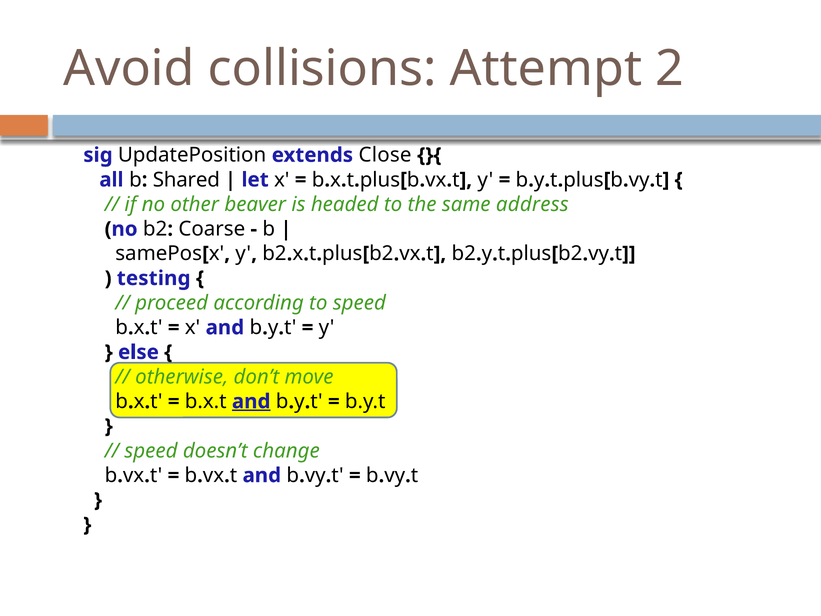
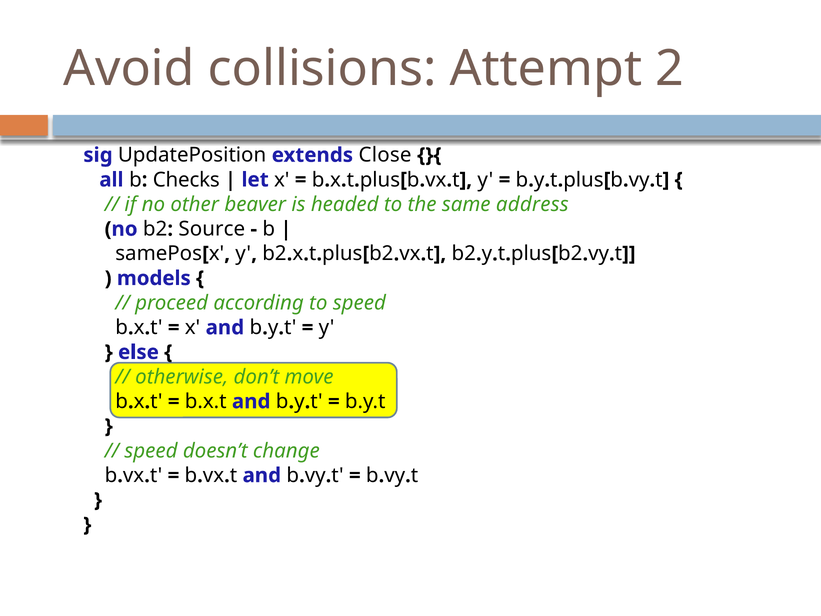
Shared: Shared -> Checks
Coarse: Coarse -> Source
testing: testing -> models
and at (251, 401) underline: present -> none
